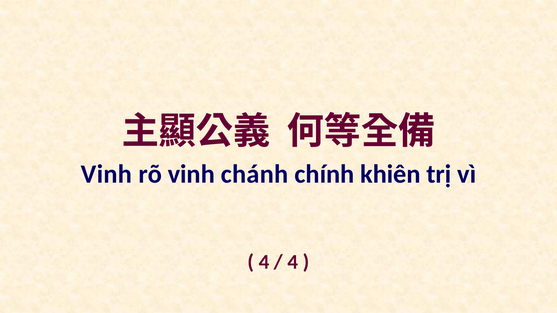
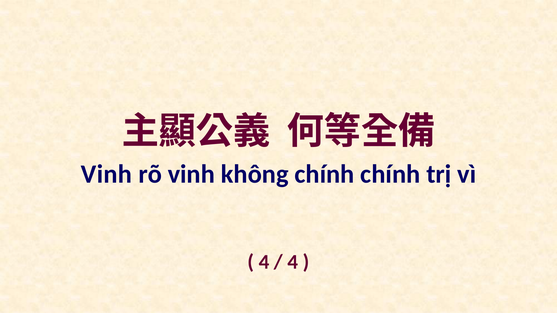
chánh: chánh -> không
chính khiên: khiên -> chính
